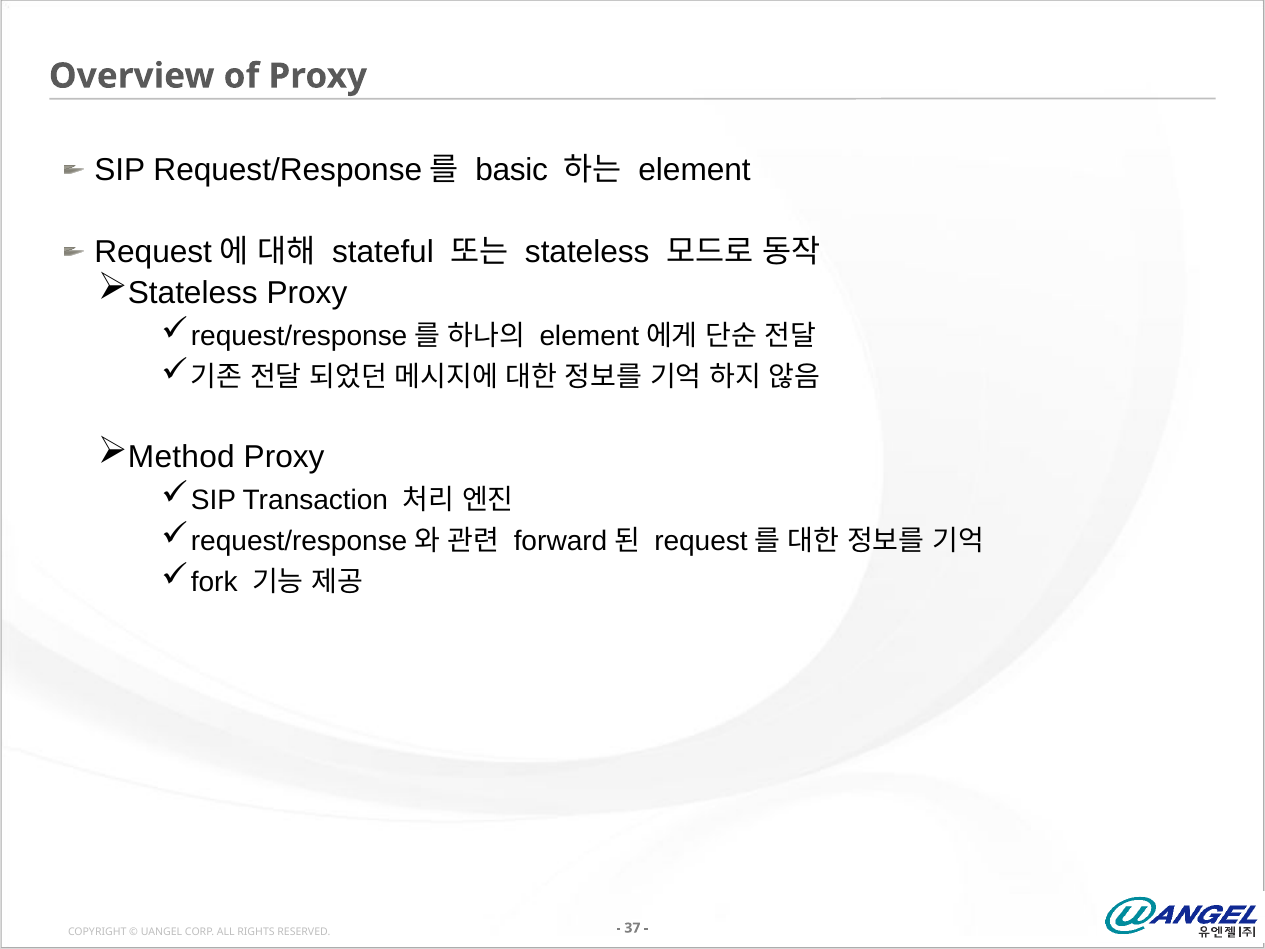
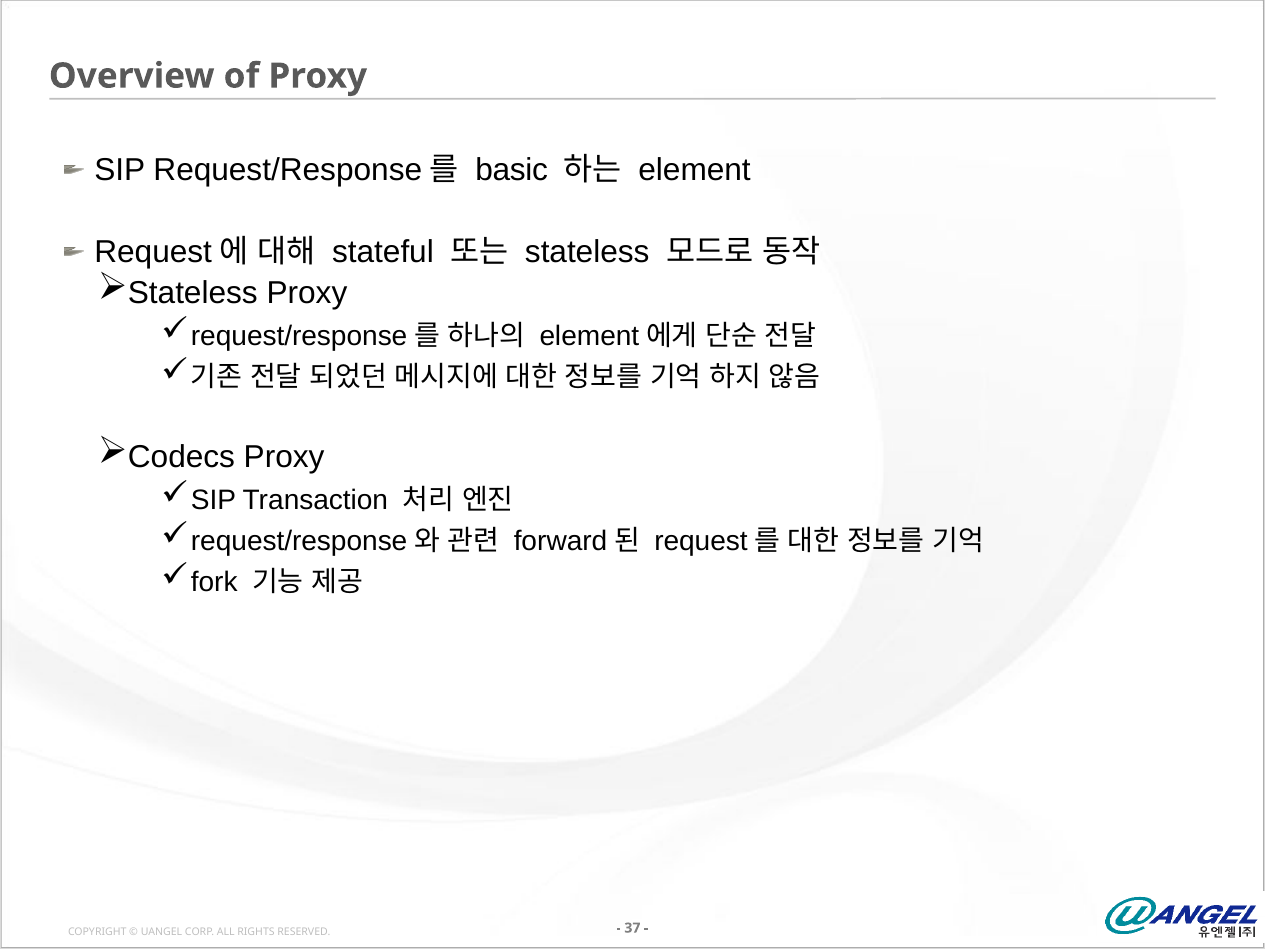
Method: Method -> Codecs
